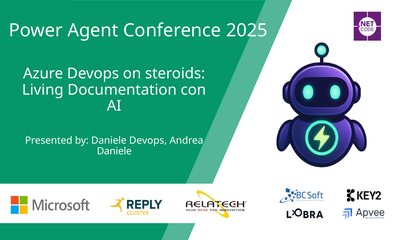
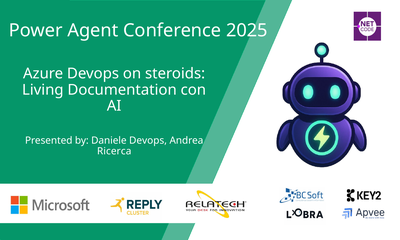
Daniele at (114, 151): Daniele -> Ricerca
